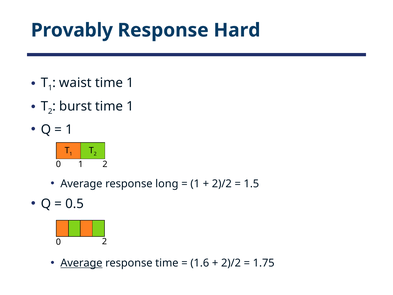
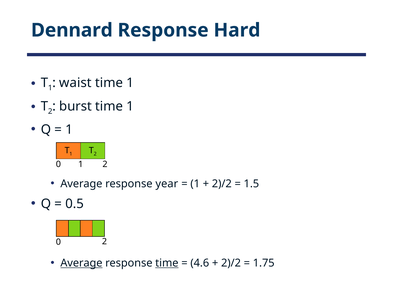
Provably: Provably -> Dennard
long: long -> year
time at (167, 263) underline: none -> present
1.6: 1.6 -> 4.6
